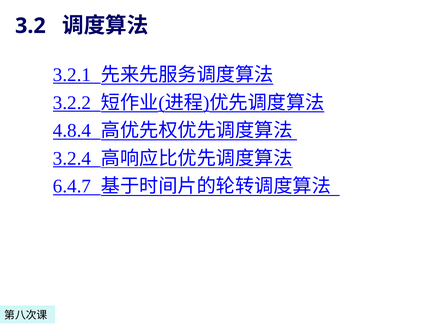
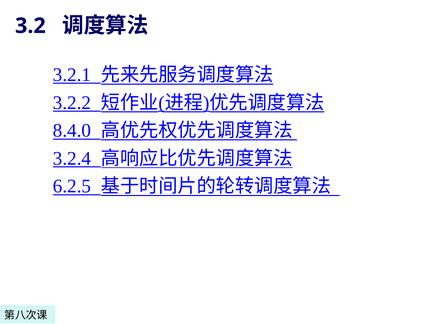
4.8.4: 4.8.4 -> 8.4.0
6.4.7: 6.4.7 -> 6.2.5
